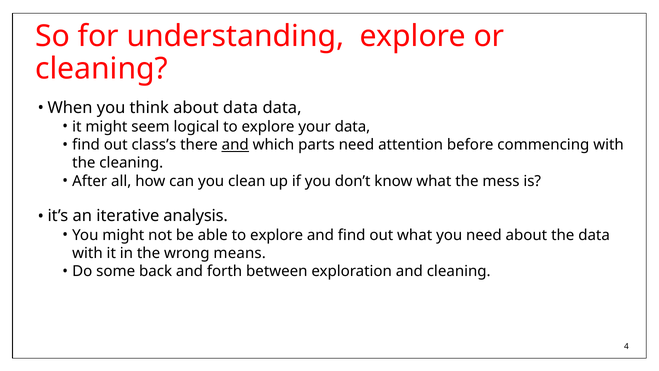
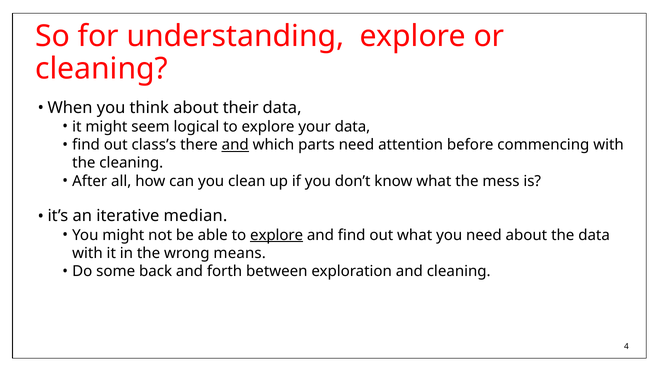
about data: data -> their
analysis: analysis -> median
explore at (277, 235) underline: none -> present
